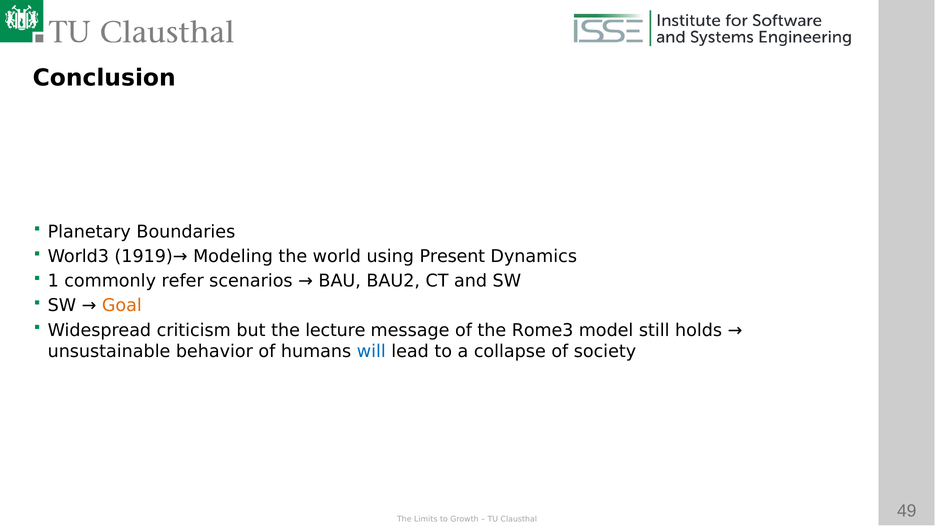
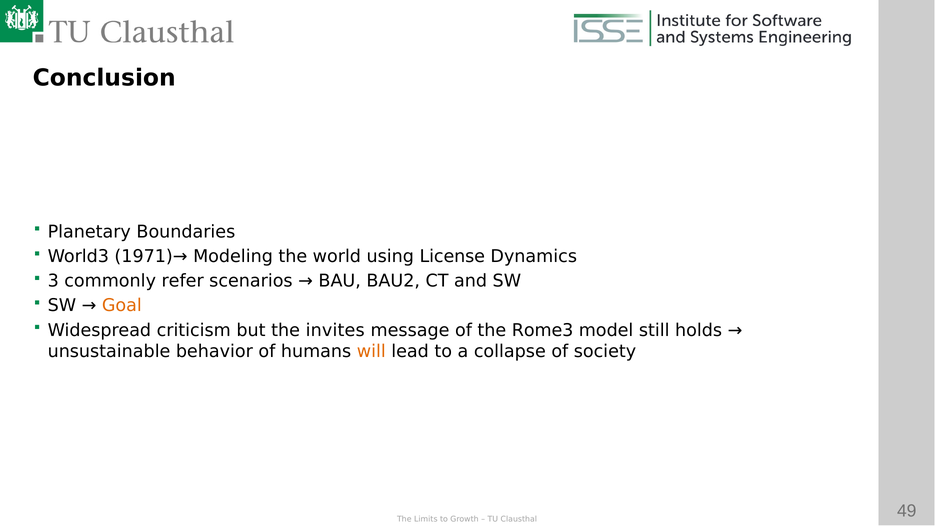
1919)→: 1919)→ -> 1971)→
Present: Present -> License
1: 1 -> 3
lecture: lecture -> invites
will colour: blue -> orange
